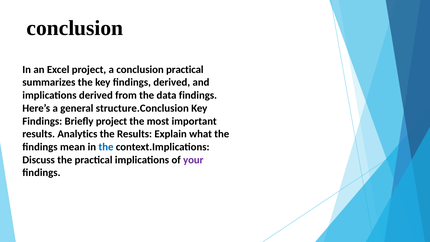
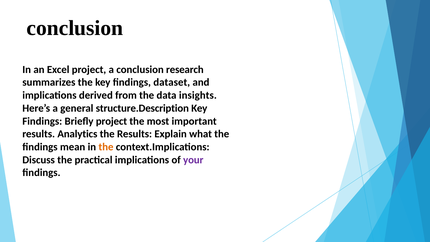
conclusion practical: practical -> research
findings derived: derived -> dataset
data findings: findings -> insights
structure.Conclusion: structure.Conclusion -> structure.Description
the at (106, 147) colour: blue -> orange
